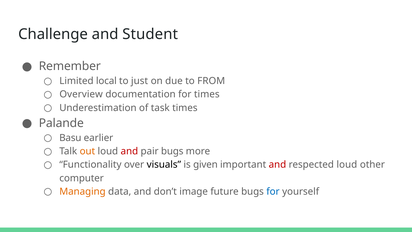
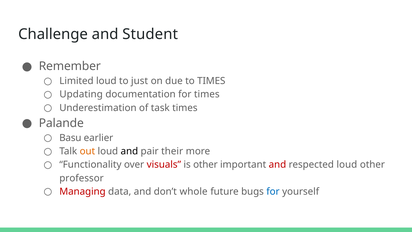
Limited local: local -> loud
to FROM: FROM -> TIMES
Overview: Overview -> Updating
and at (129, 151) colour: red -> black
pair bugs: bugs -> their
visuals colour: black -> red
is given: given -> other
computer: computer -> professor
Managing colour: orange -> red
image: image -> whole
